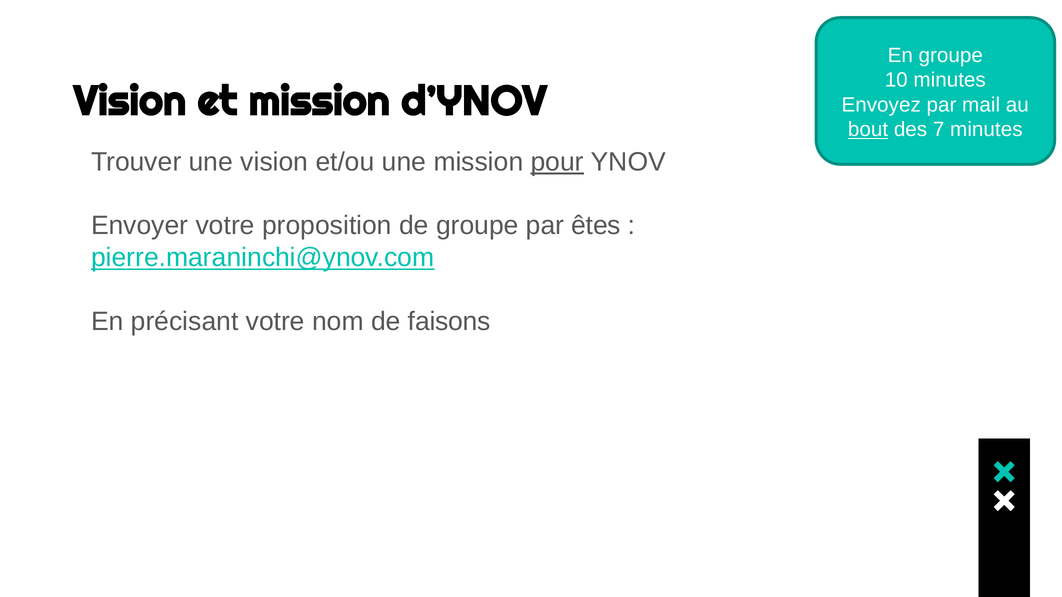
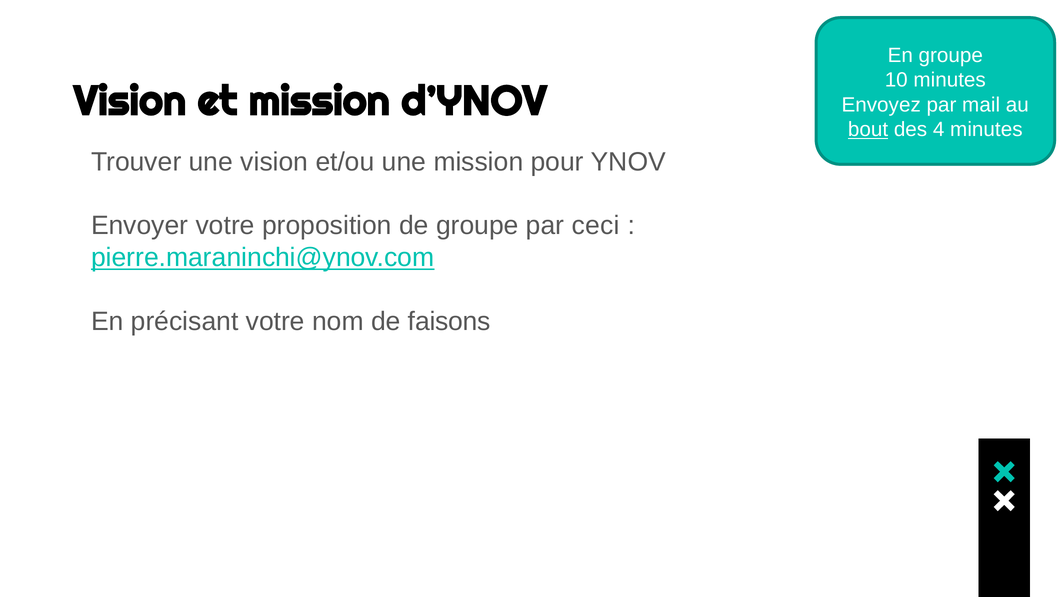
7: 7 -> 4
pour underline: present -> none
êtes: êtes -> ceci
